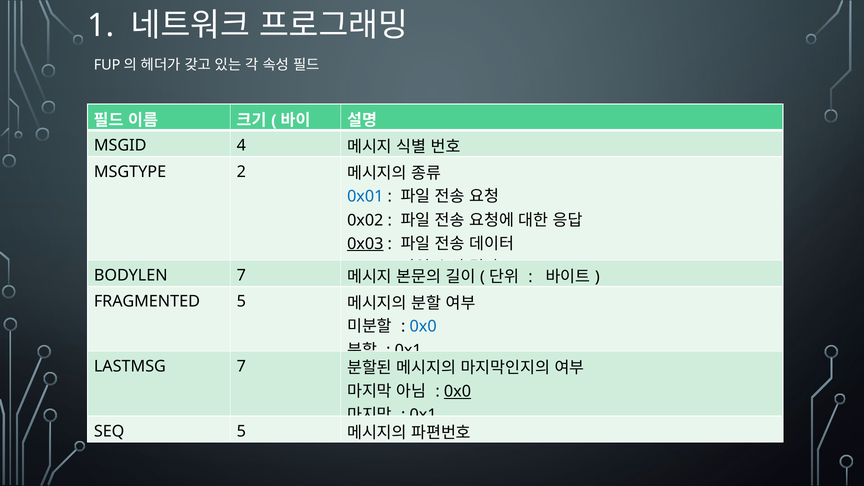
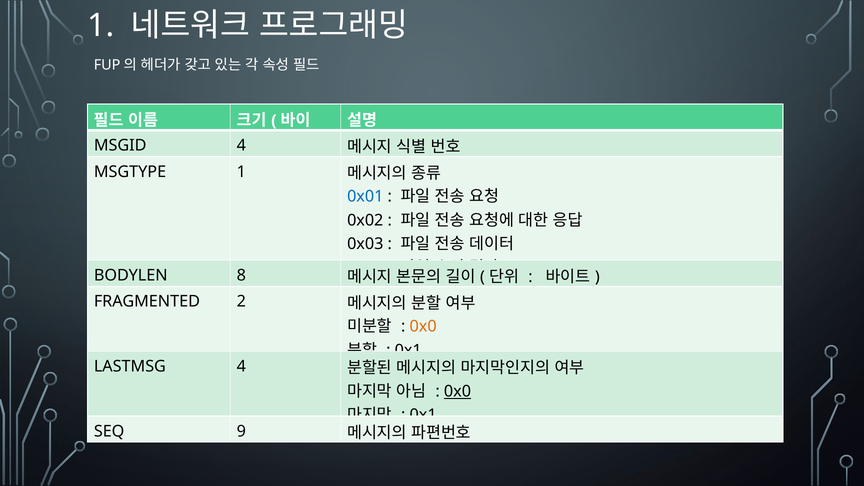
MSGTYPE 2: 2 -> 1
0x03 underline: present -> none
BODYLEN 7: 7 -> 8
FRAGMENTED 5: 5 -> 2
0x0 at (423, 327) colour: blue -> orange
LASTMSG 7: 7 -> 4
SEQ 5: 5 -> 9
